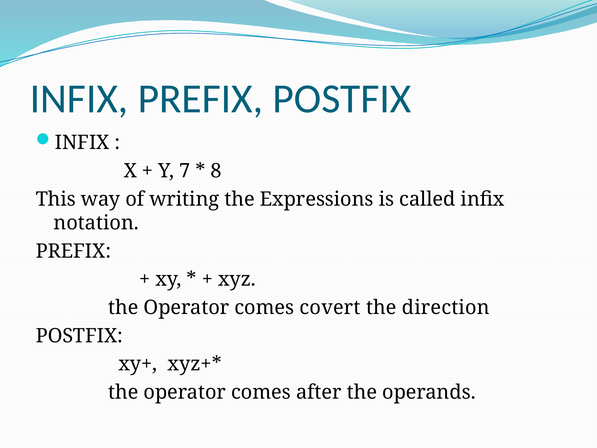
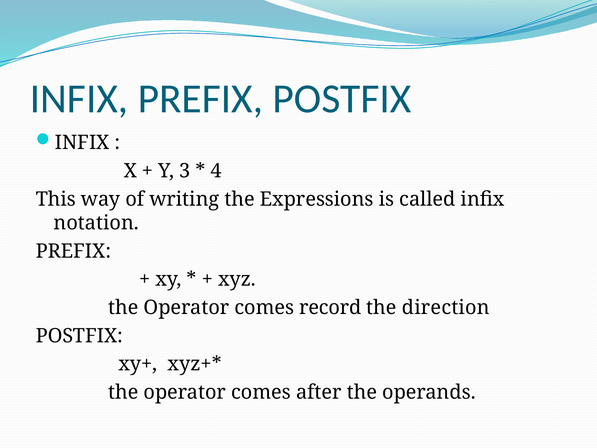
7: 7 -> 3
8: 8 -> 4
covert: covert -> record
